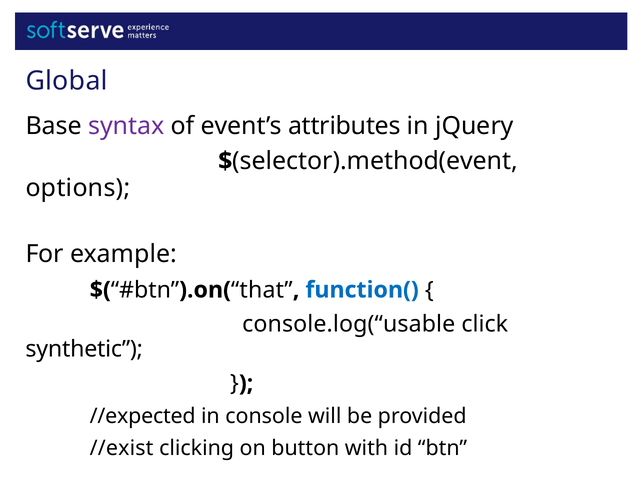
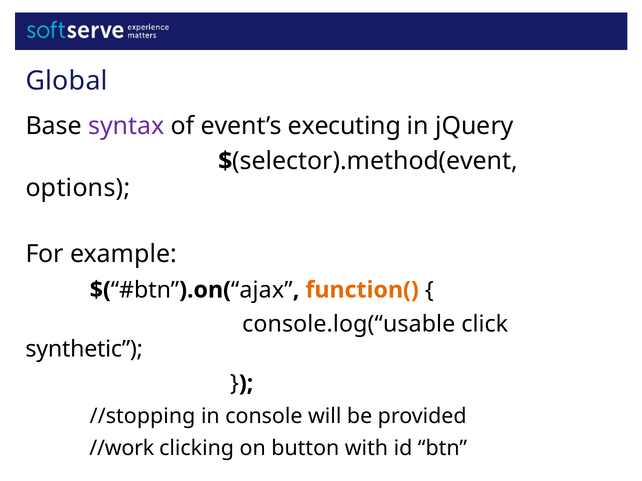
attributes: attributes -> executing
that: that -> ajax
function( colour: blue -> orange
//expected: //expected -> //stopping
//exist: //exist -> //work
